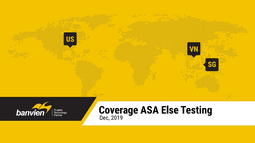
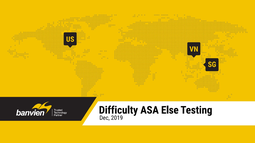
Coverage: Coverage -> Difficulty
